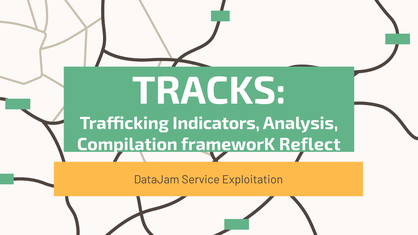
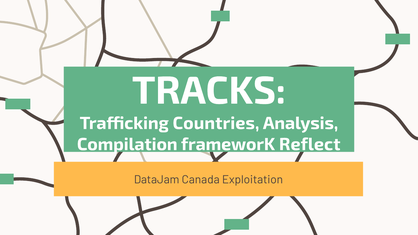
Indicators: Indicators -> Countries
Service: Service -> Canada
